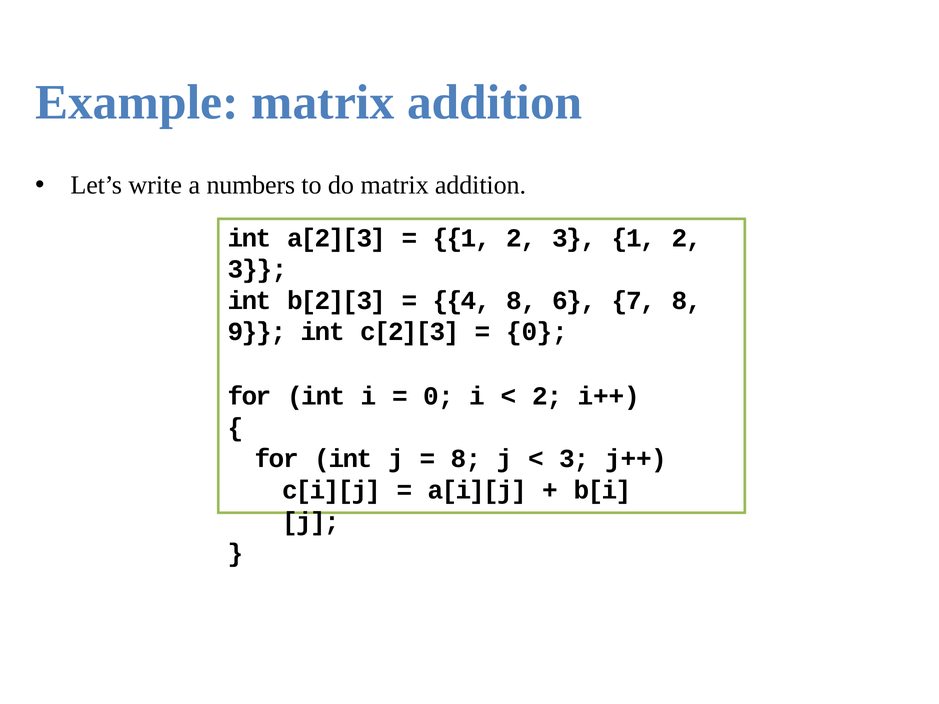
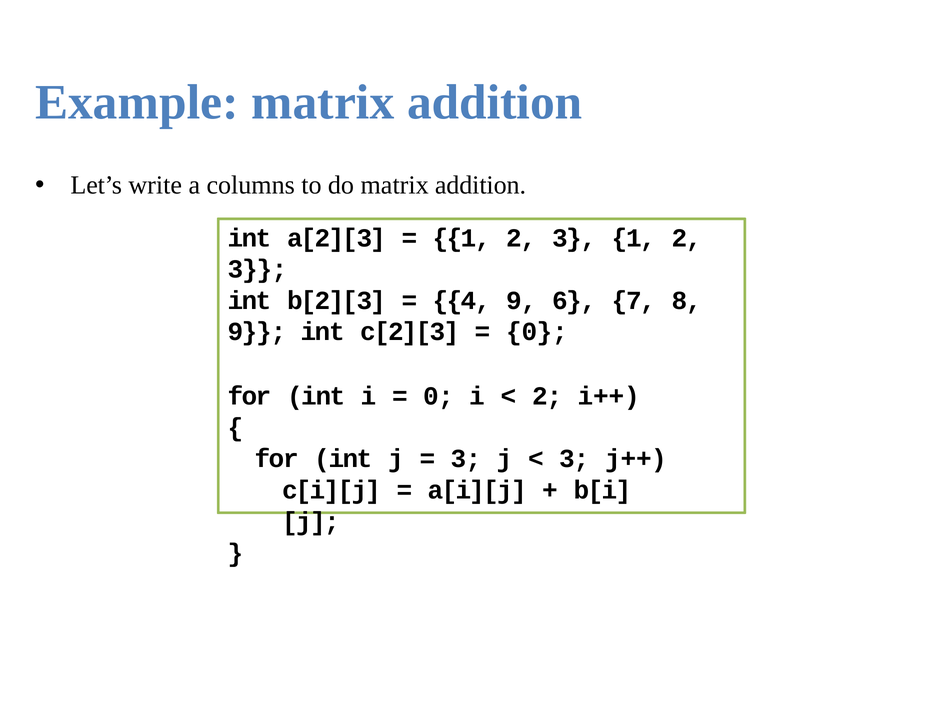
numbers: numbers -> columns
4 8: 8 -> 9
8 at (466, 459): 8 -> 3
